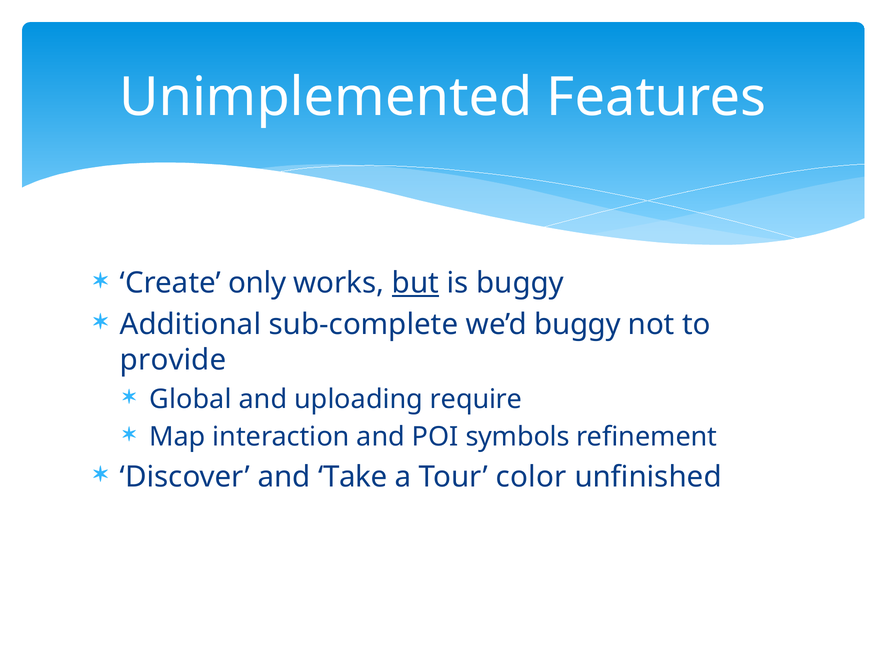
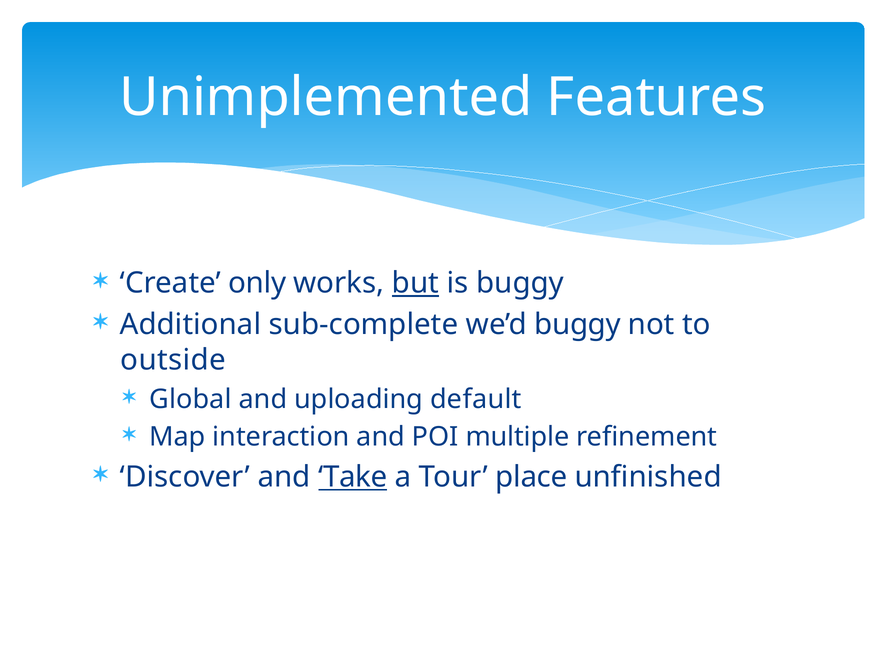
provide: provide -> outside
require: require -> default
symbols: symbols -> multiple
Take underline: none -> present
color: color -> place
